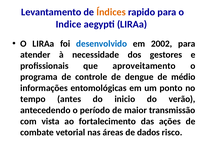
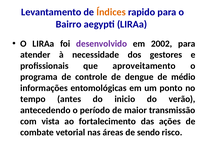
Indice: Indice -> Bairro
desenvolvido colour: blue -> purple
dados: dados -> sendo
